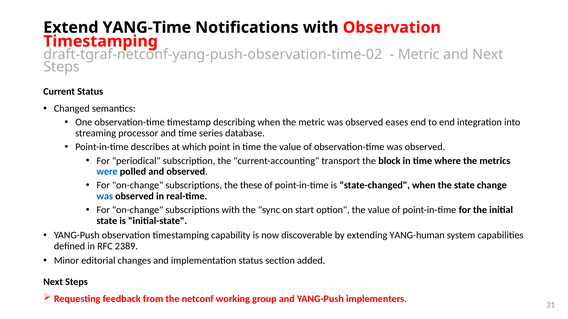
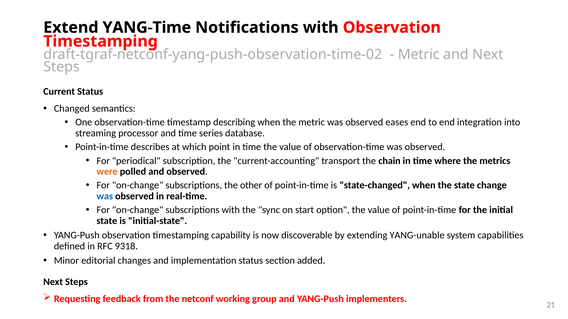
block: block -> chain
were colour: blue -> orange
these: these -> other
YANG-human: YANG-human -> YANG-unable
2389: 2389 -> 9318
